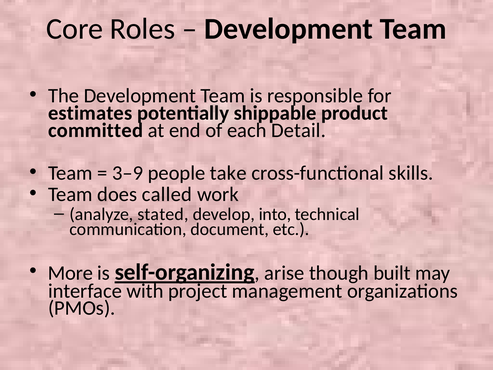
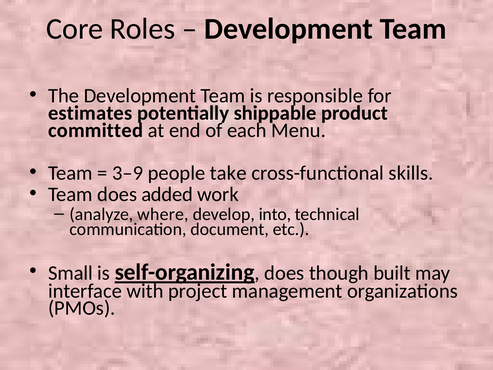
Detail: Detail -> Menu
called: called -> added
stated: stated -> where
More: More -> Small
arise at (284, 273): arise -> does
